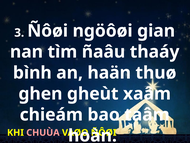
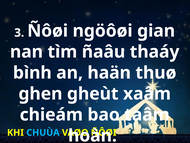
CHUÙA colour: pink -> light blue
